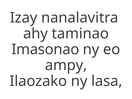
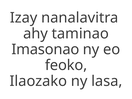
ampy: ampy -> feoko
